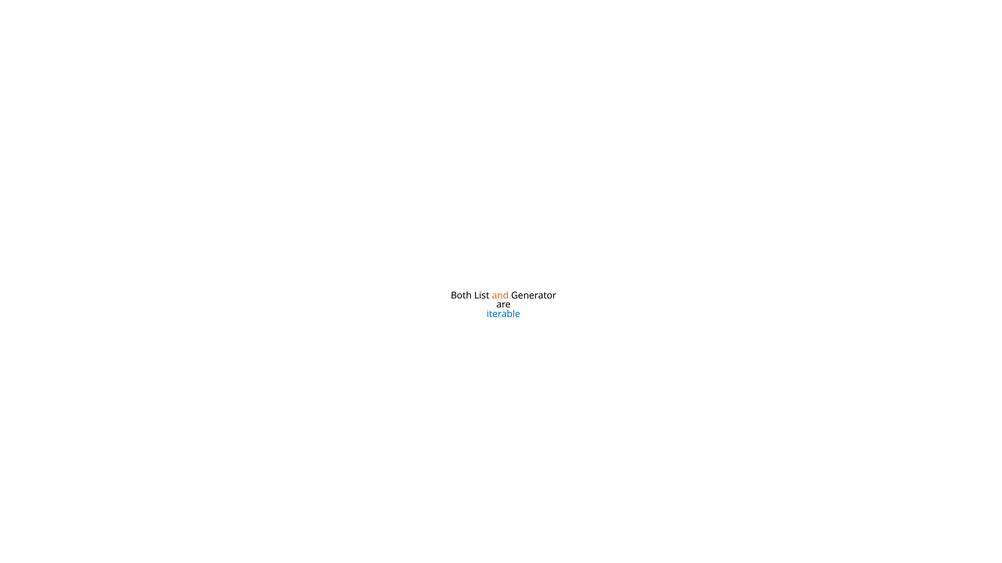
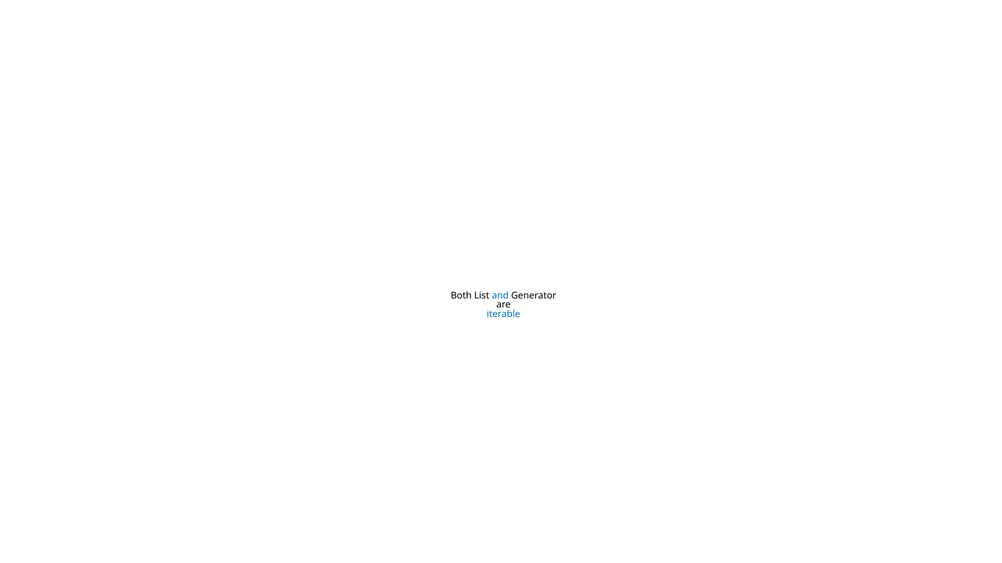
and colour: orange -> blue
